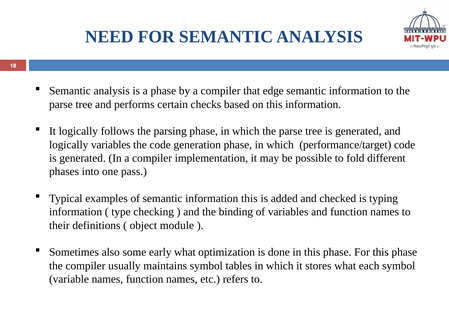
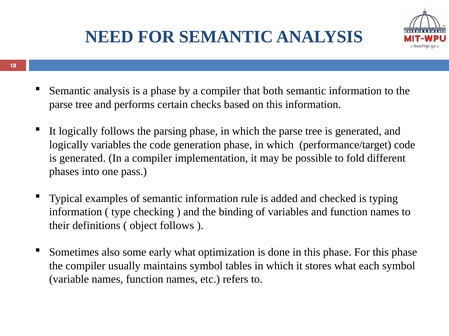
edge: edge -> both
information this: this -> rule
object module: module -> follows
